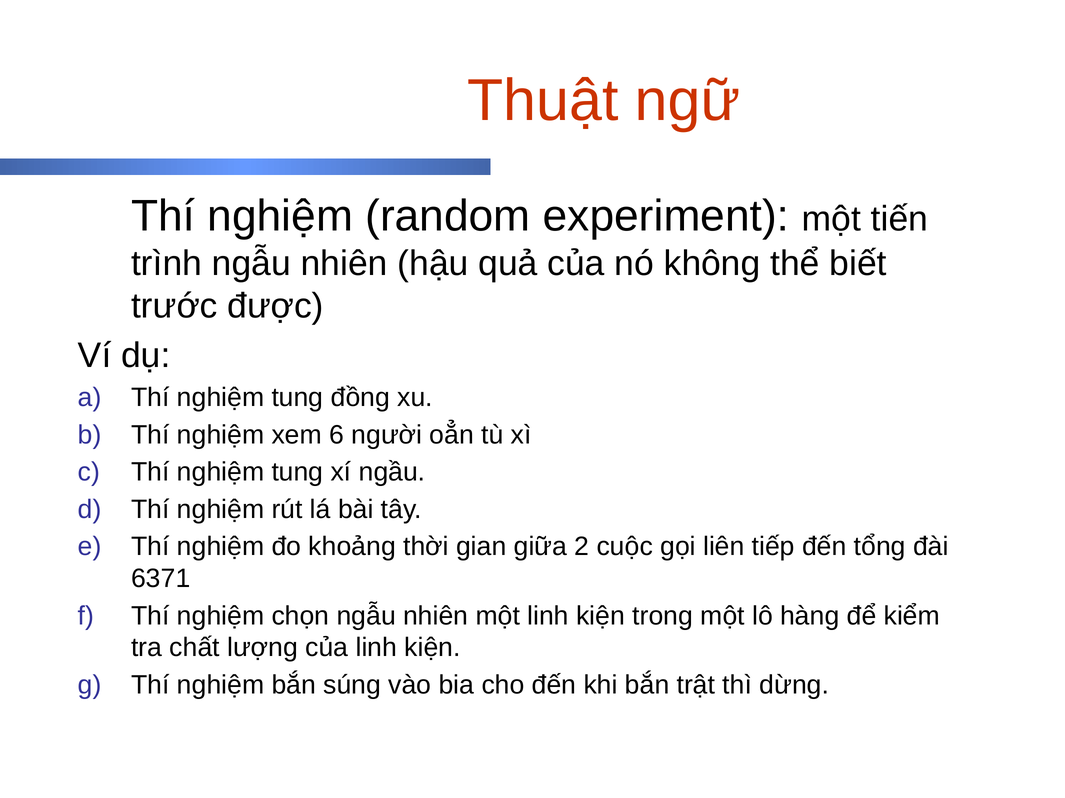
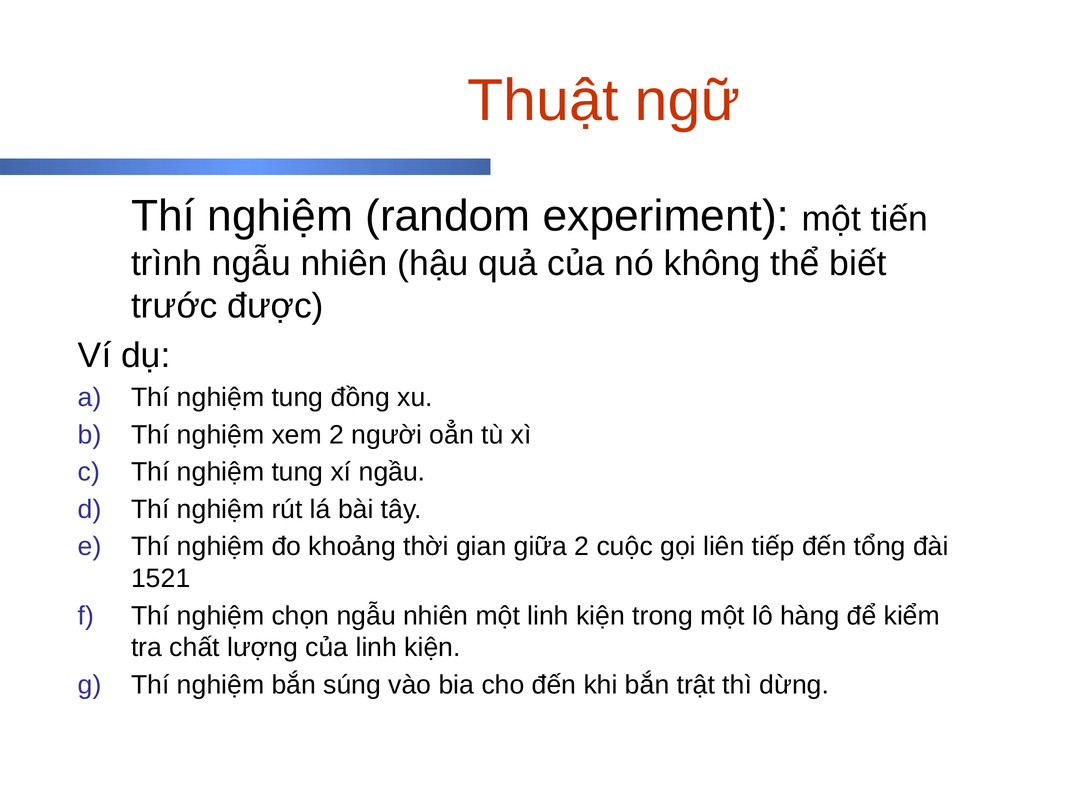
xem 6: 6 -> 2
6371: 6371 -> 1521
